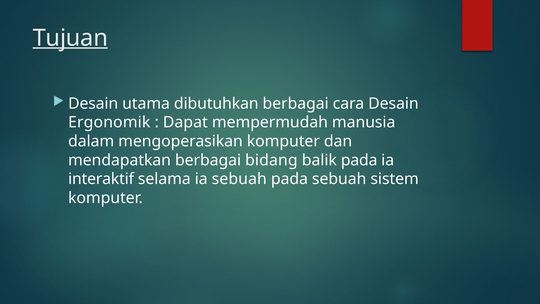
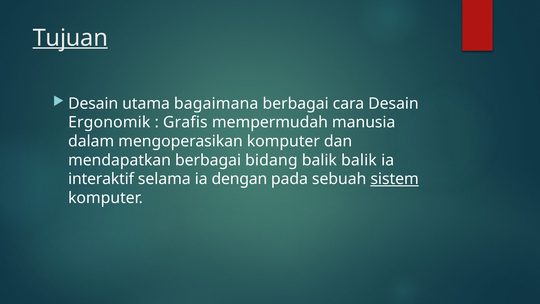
dibutuhkan: dibutuhkan -> bagaimana
Dapat: Dapat -> Grafis
balik pada: pada -> balik
ia sebuah: sebuah -> dengan
sistem underline: none -> present
